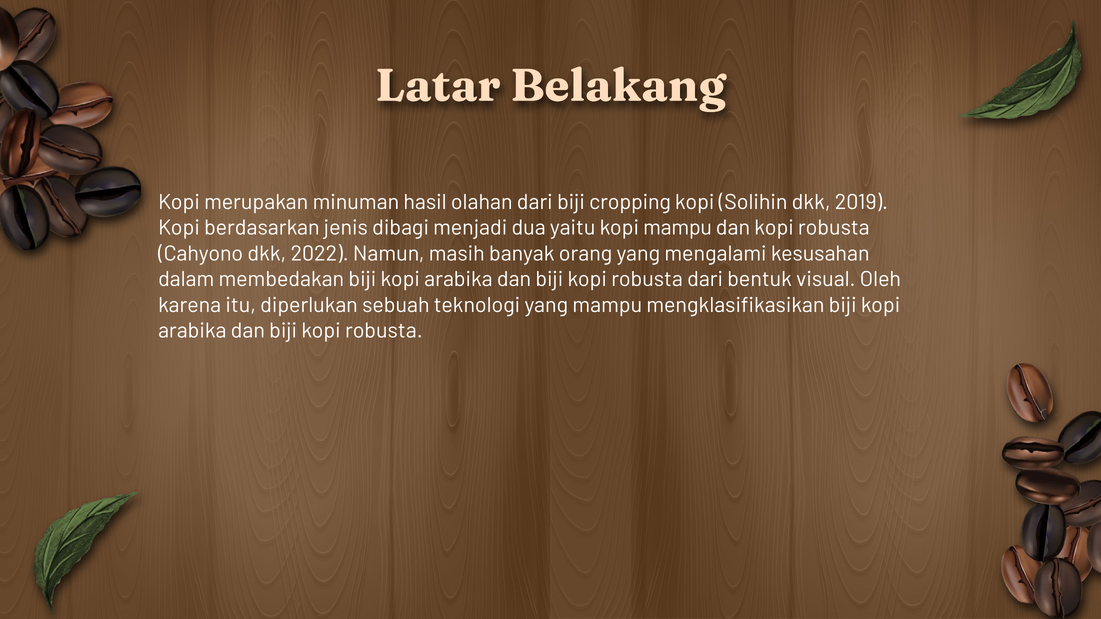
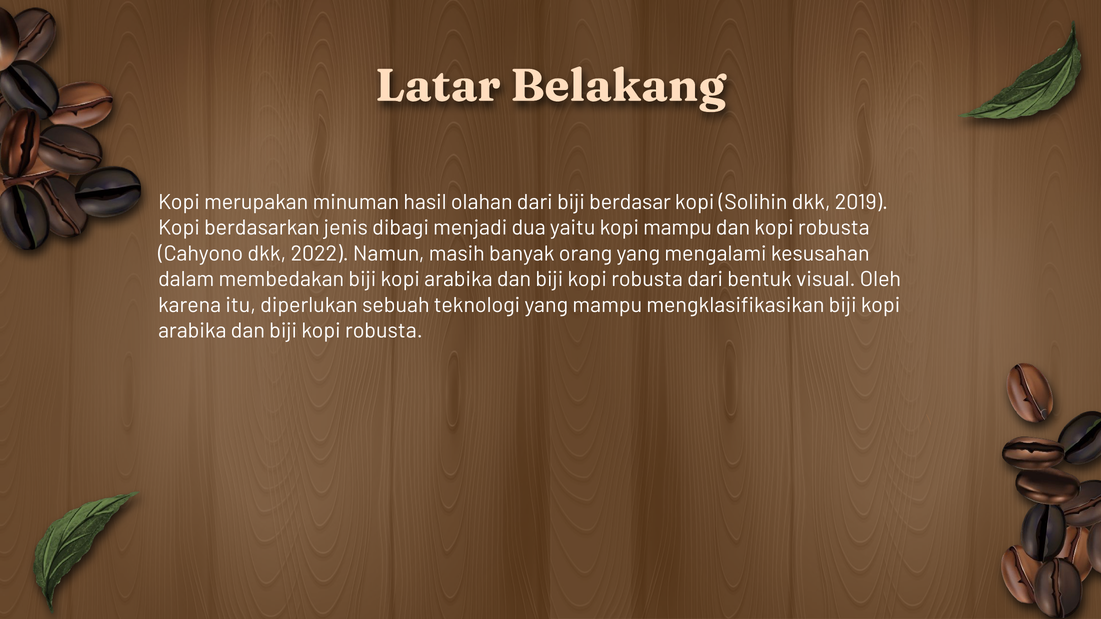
cropping: cropping -> berdasar
